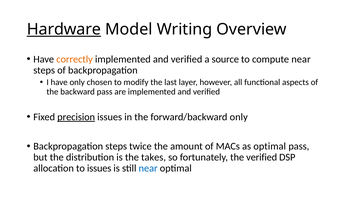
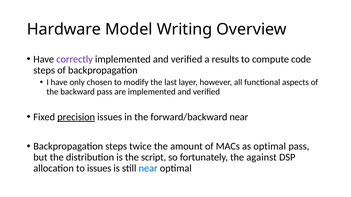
Hardware underline: present -> none
correctly colour: orange -> purple
source: source -> results
compute near: near -> code
forward/backward only: only -> near
takes: takes -> script
the verified: verified -> against
